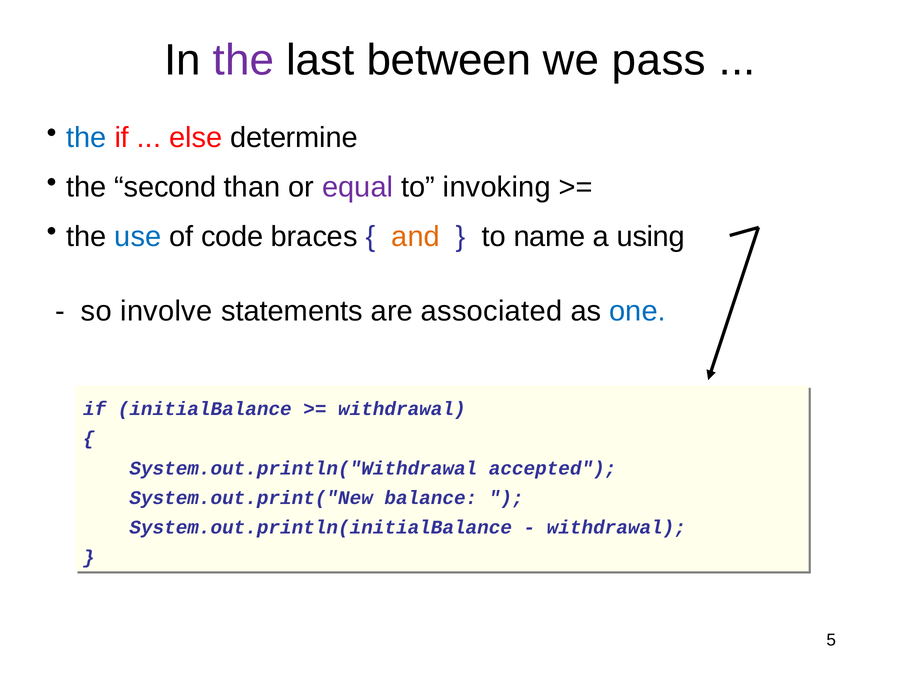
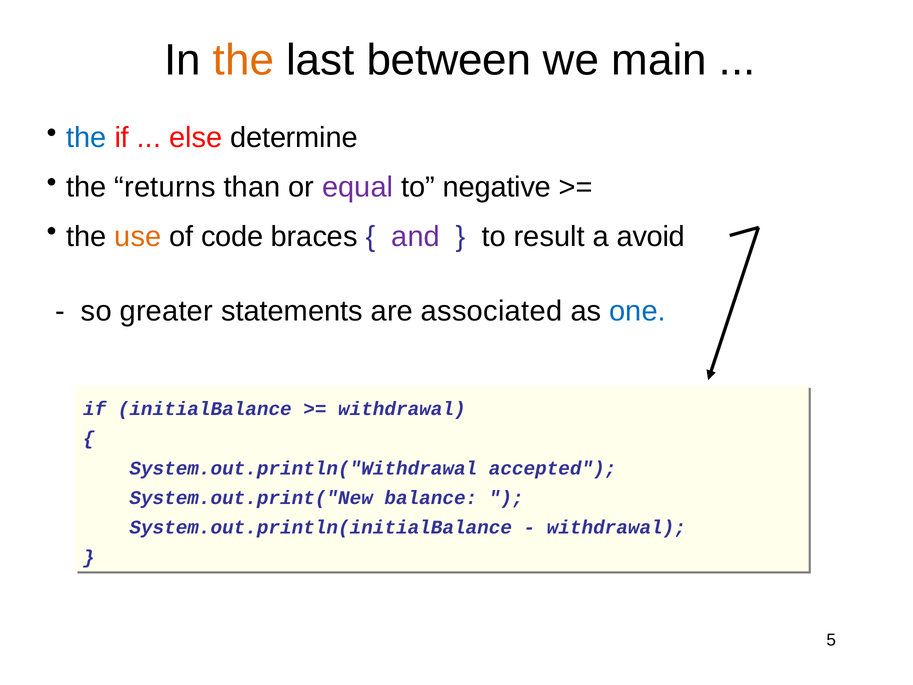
the at (243, 60) colour: purple -> orange
pass: pass -> main
second: second -> returns
invoking: invoking -> negative
use colour: blue -> orange
and colour: orange -> purple
name: name -> result
using: using -> avoid
involve: involve -> greater
